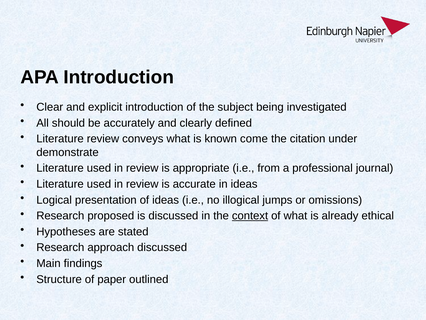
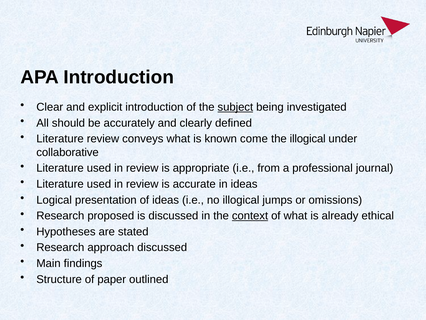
subject underline: none -> present
the citation: citation -> illogical
demonstrate: demonstrate -> collaborative
